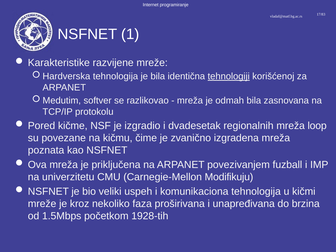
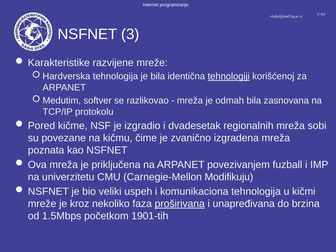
1: 1 -> 3
loop: loop -> sobi
proširivana underline: none -> present
1928-tih: 1928-tih -> 1901-tih
